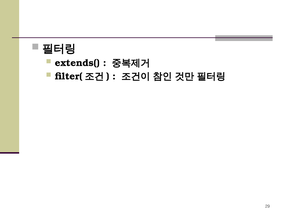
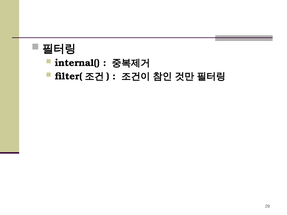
extends(: extends( -> internal(
